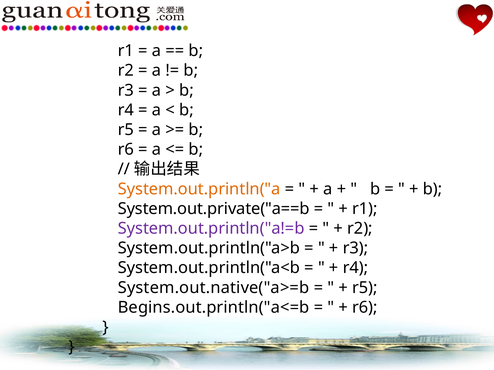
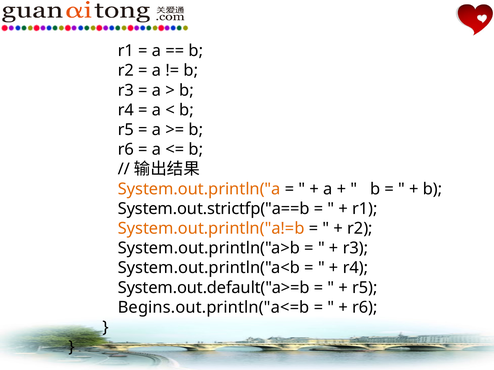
System.out.private("a==b: System.out.private("a==b -> System.out.strictfp("a==b
System.out.println("a!=b colour: purple -> orange
System.out.native("a>=b: System.out.native("a>=b -> System.out.default("a>=b
